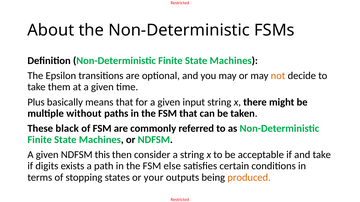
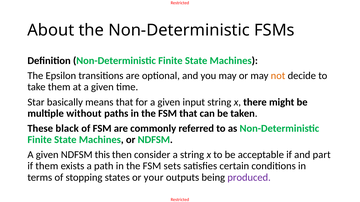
Plus: Plus -> Star
and take: take -> part
if digits: digits -> them
else: else -> sets
produced colour: orange -> purple
